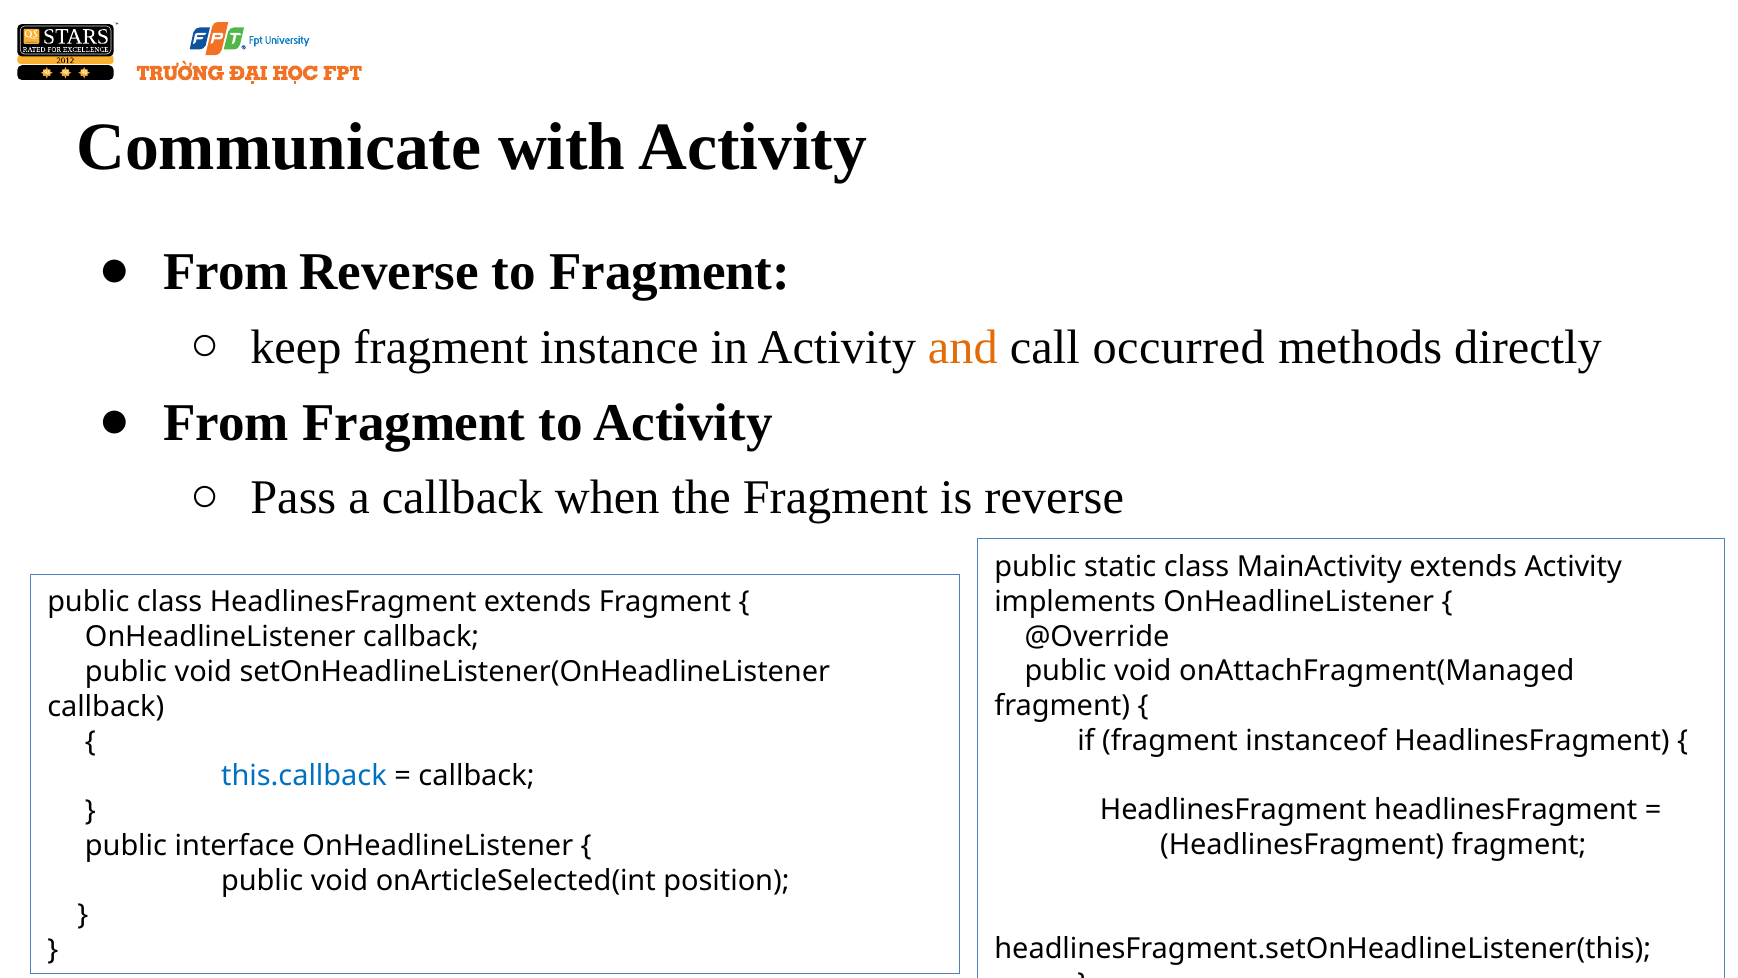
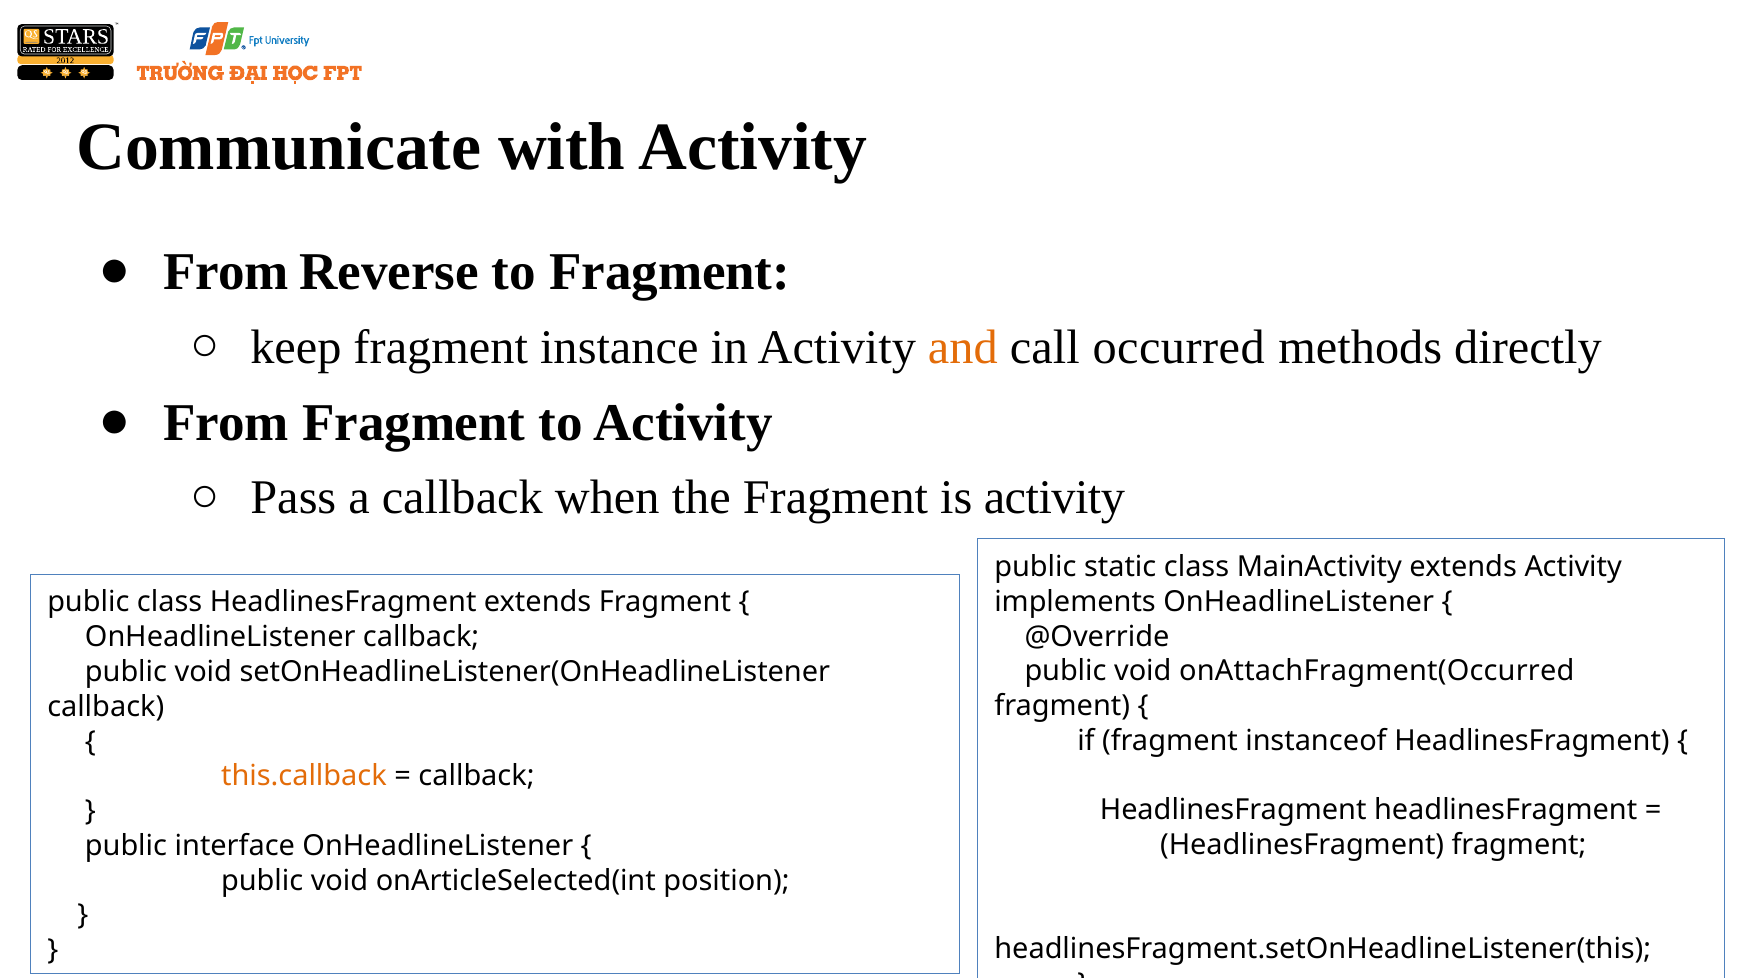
is reverse: reverse -> activity
onAttachFragment(Managed: onAttachFragment(Managed -> onAttachFragment(Occurred
this.callback colour: blue -> orange
